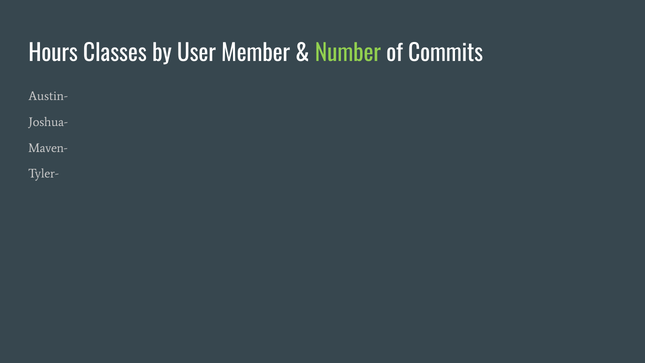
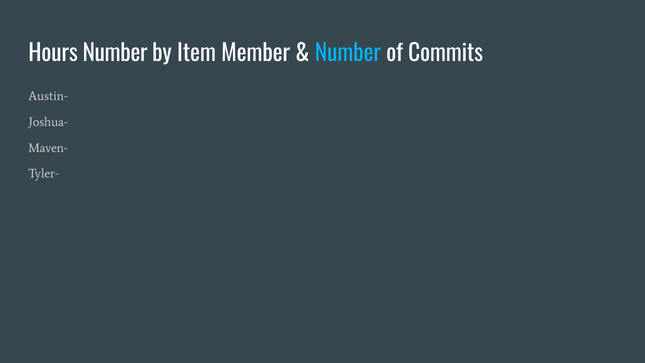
Hours Classes: Classes -> Number
User: User -> Item
Number at (348, 53) colour: light green -> light blue
